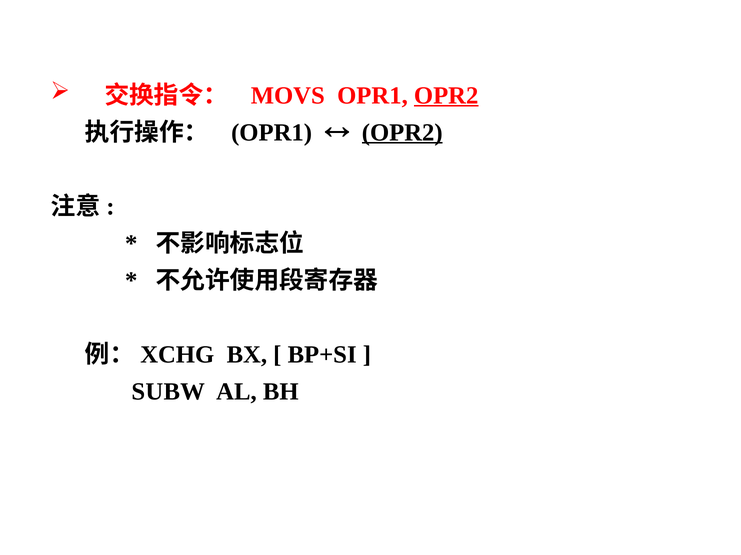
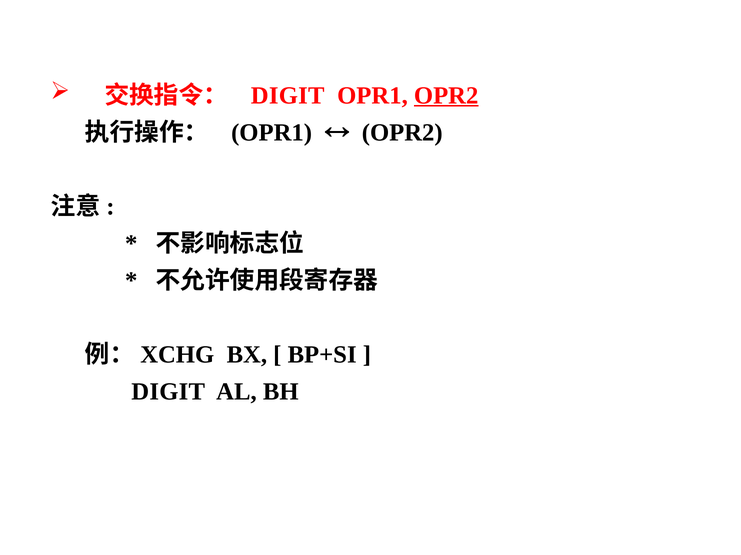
MOVS at (288, 95): MOVS -> DIGIT
OPR2 at (402, 133) underline: present -> none
SUBW at (168, 392): SUBW -> DIGIT
